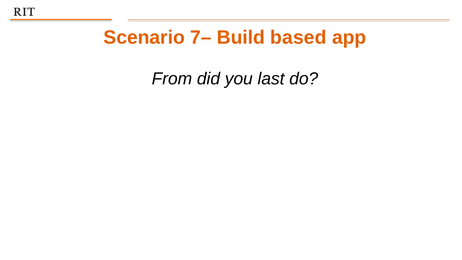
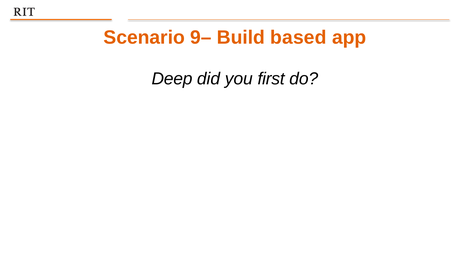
7–: 7– -> 9–
From: From -> Deep
last: last -> first
